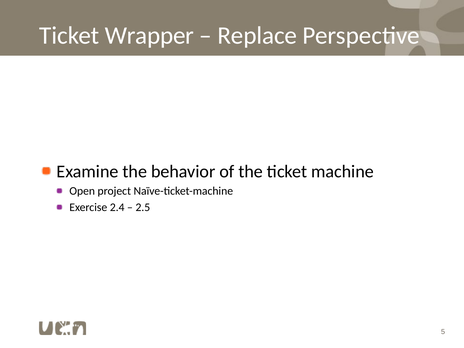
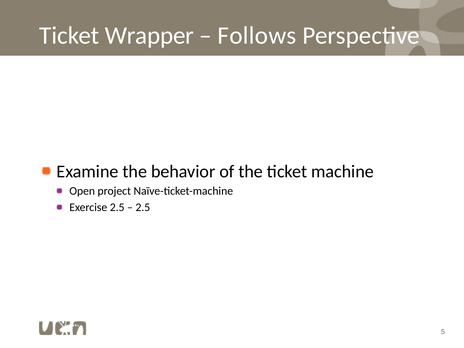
Replace: Replace -> Follows
Exercise 2.4: 2.4 -> 2.5
